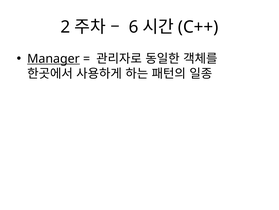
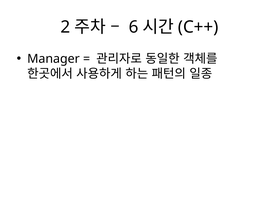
Manager underline: present -> none
